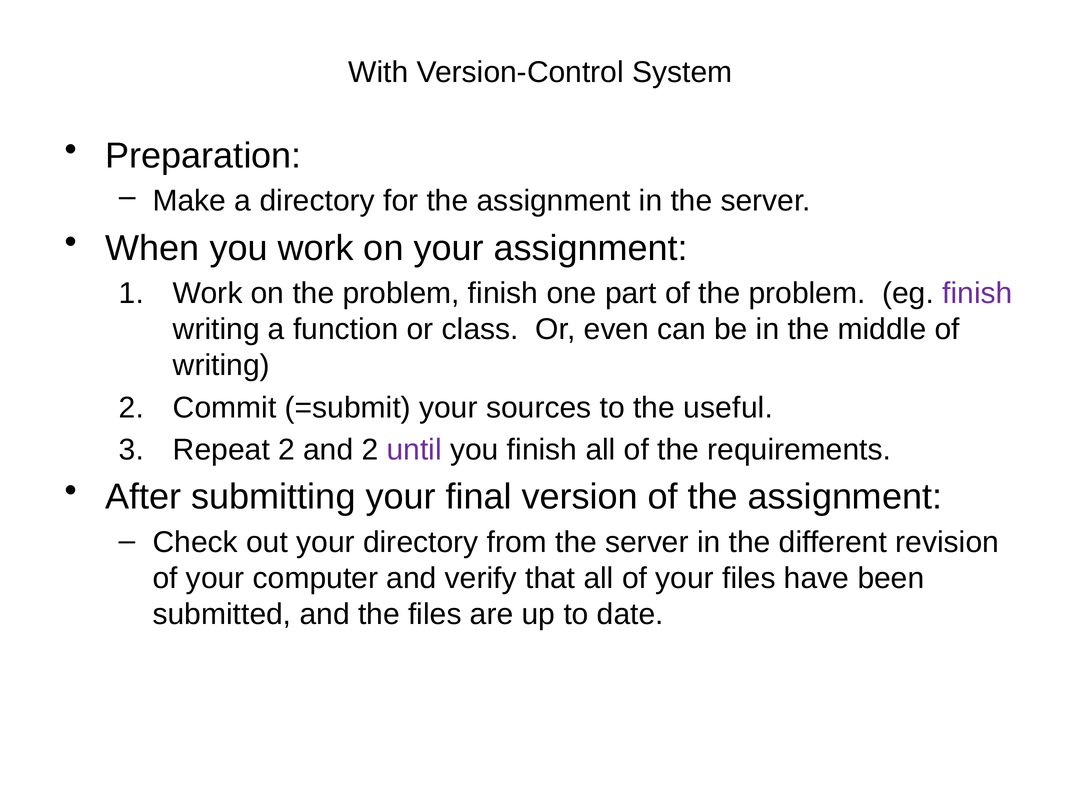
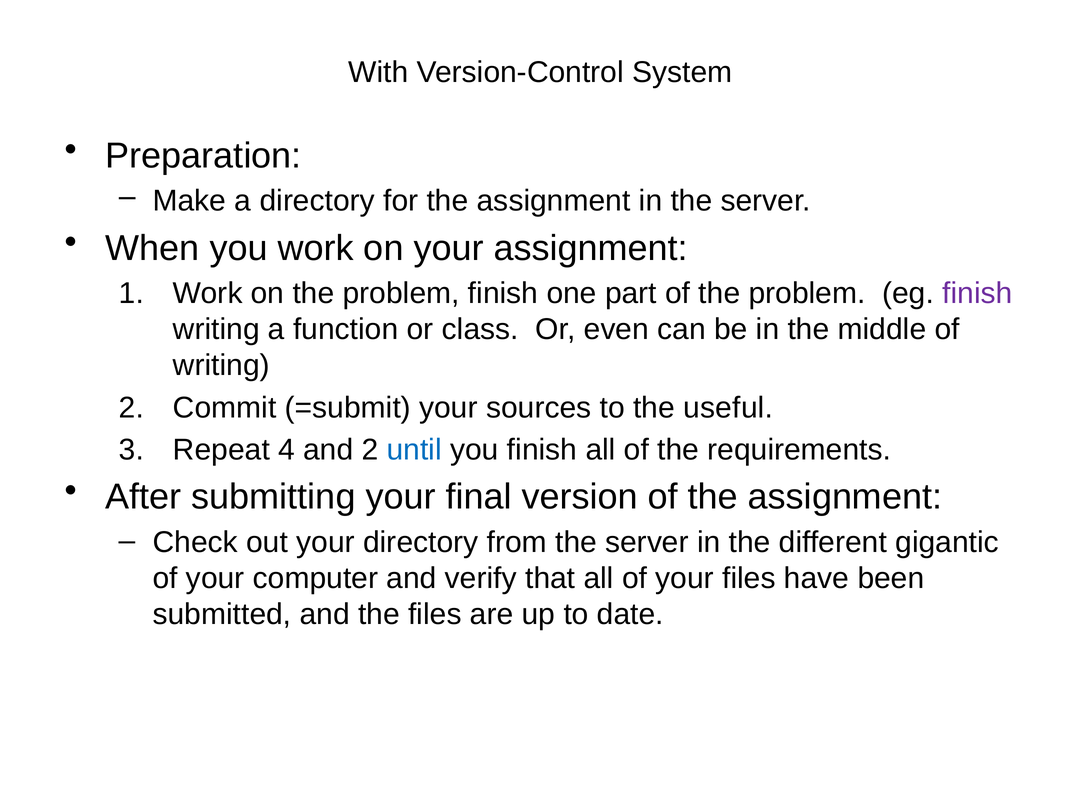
Repeat 2: 2 -> 4
until colour: purple -> blue
revision: revision -> gigantic
